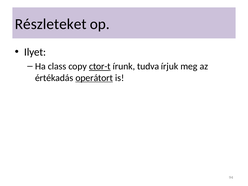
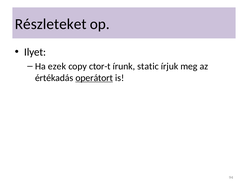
class: class -> ezek
ctor-t underline: present -> none
tudva: tudva -> static
